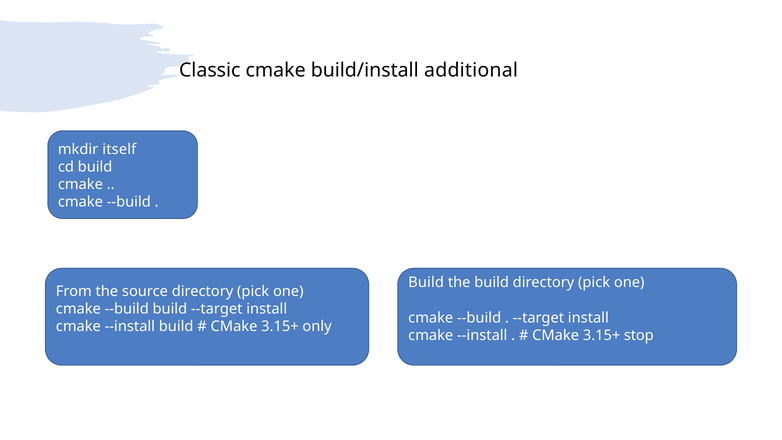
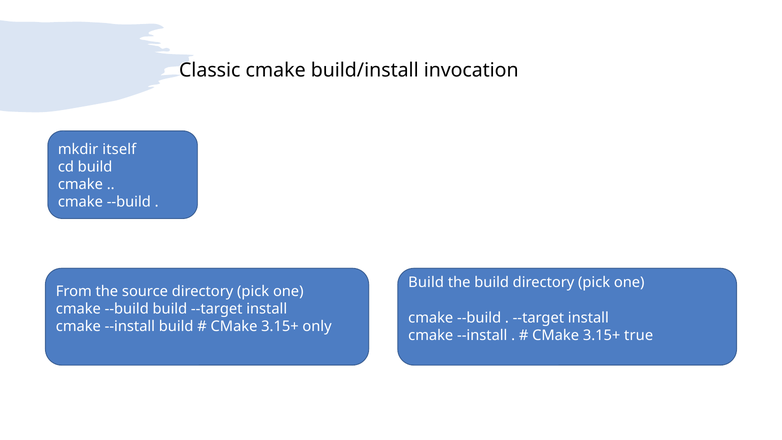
additional: additional -> invocation
stop: stop -> true
